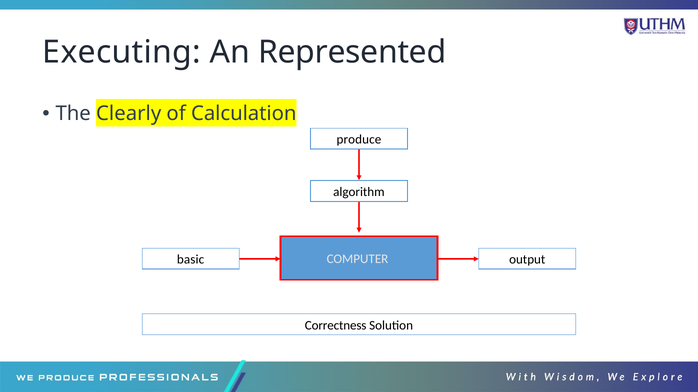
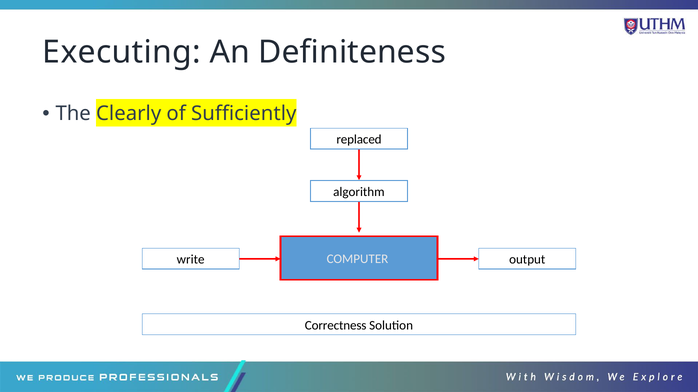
Represented: Represented -> Definiteness
Calculation: Calculation -> Sufficiently
produce: produce -> replaced
basic: basic -> write
